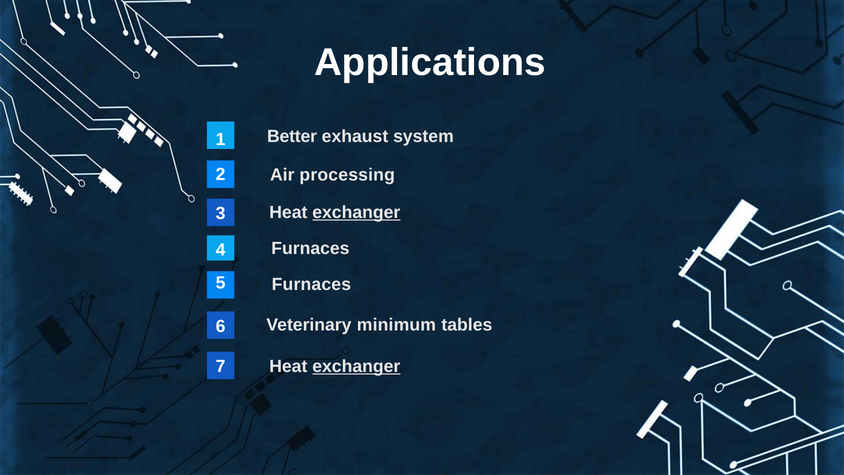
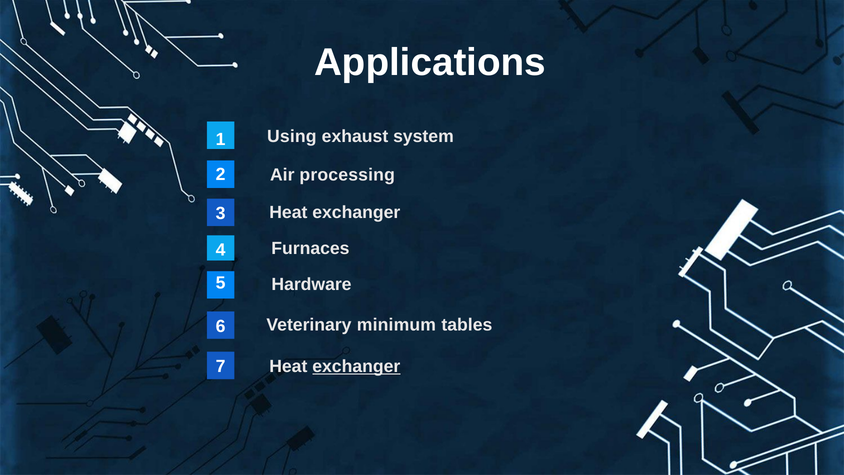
Better: Better -> Using
exchanger at (356, 212) underline: present -> none
Furnaces at (311, 284): Furnaces -> Hardware
